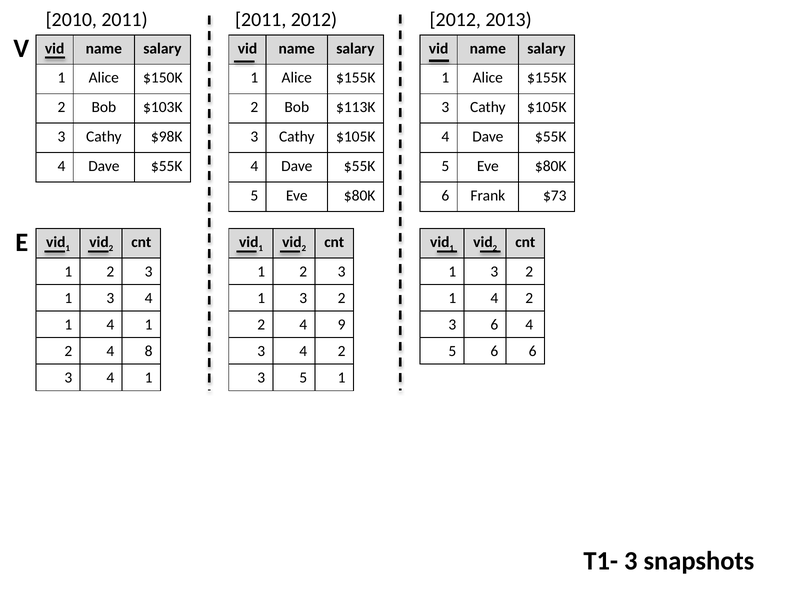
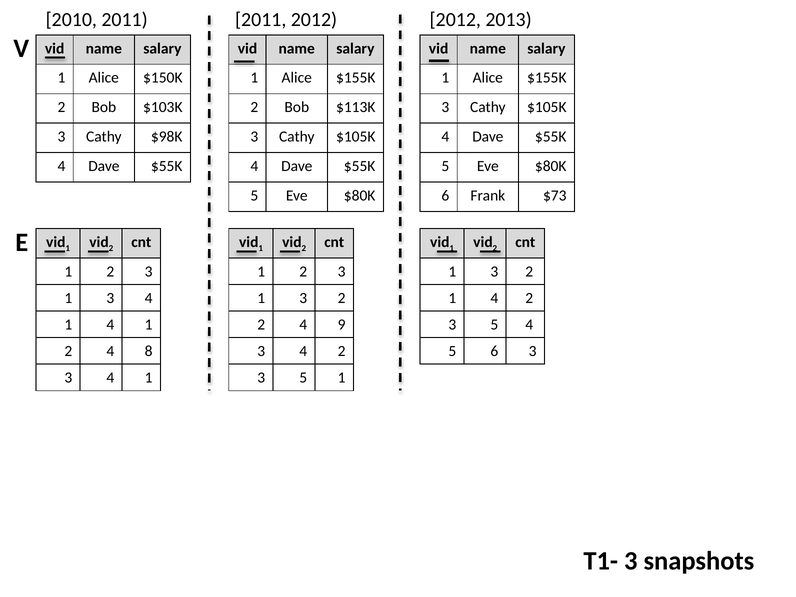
6 at (494, 325): 6 -> 5
6 6: 6 -> 3
